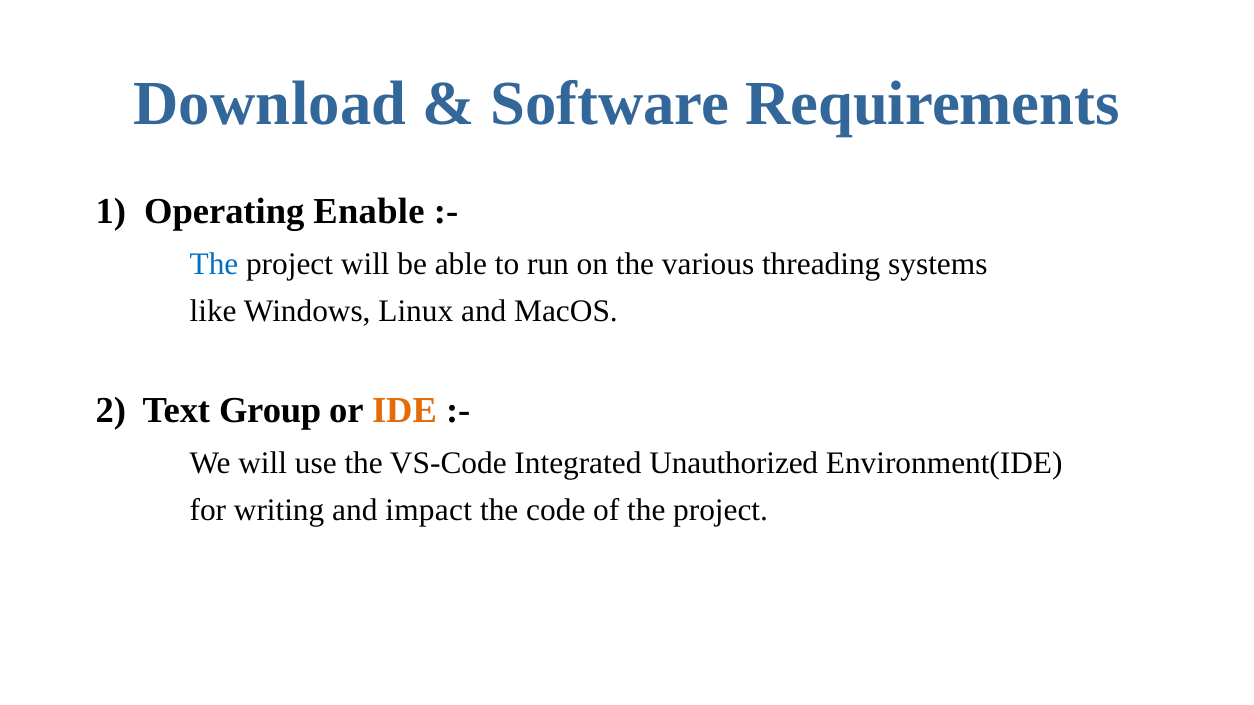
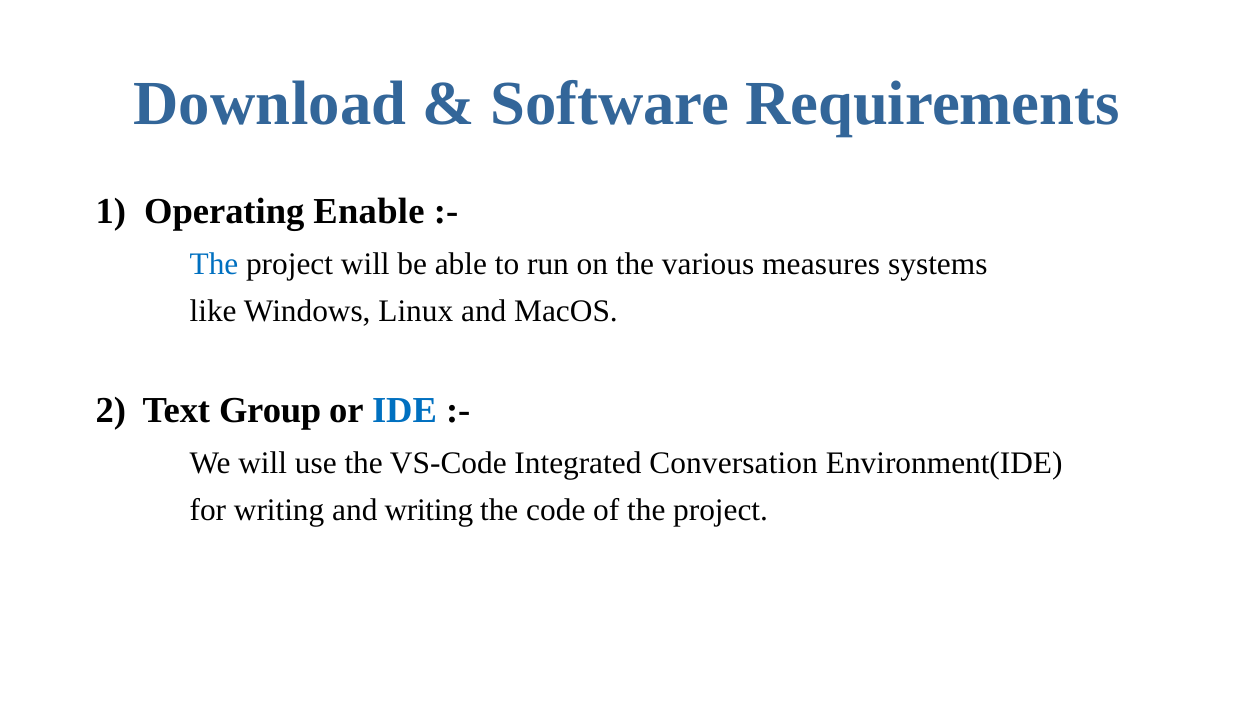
threading: threading -> measures
IDE colour: orange -> blue
Unauthorized: Unauthorized -> Conversation
and impact: impact -> writing
